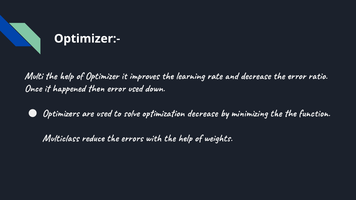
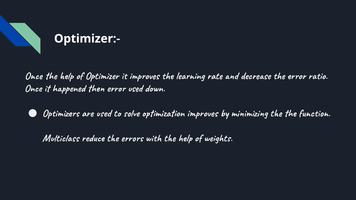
Multi at (34, 76): Multi -> Once
optimization decrease: decrease -> improves
